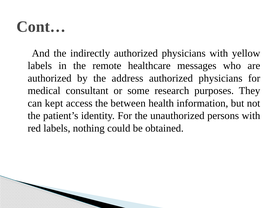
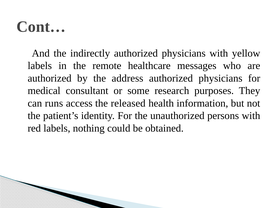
kept: kept -> runs
between: between -> released
